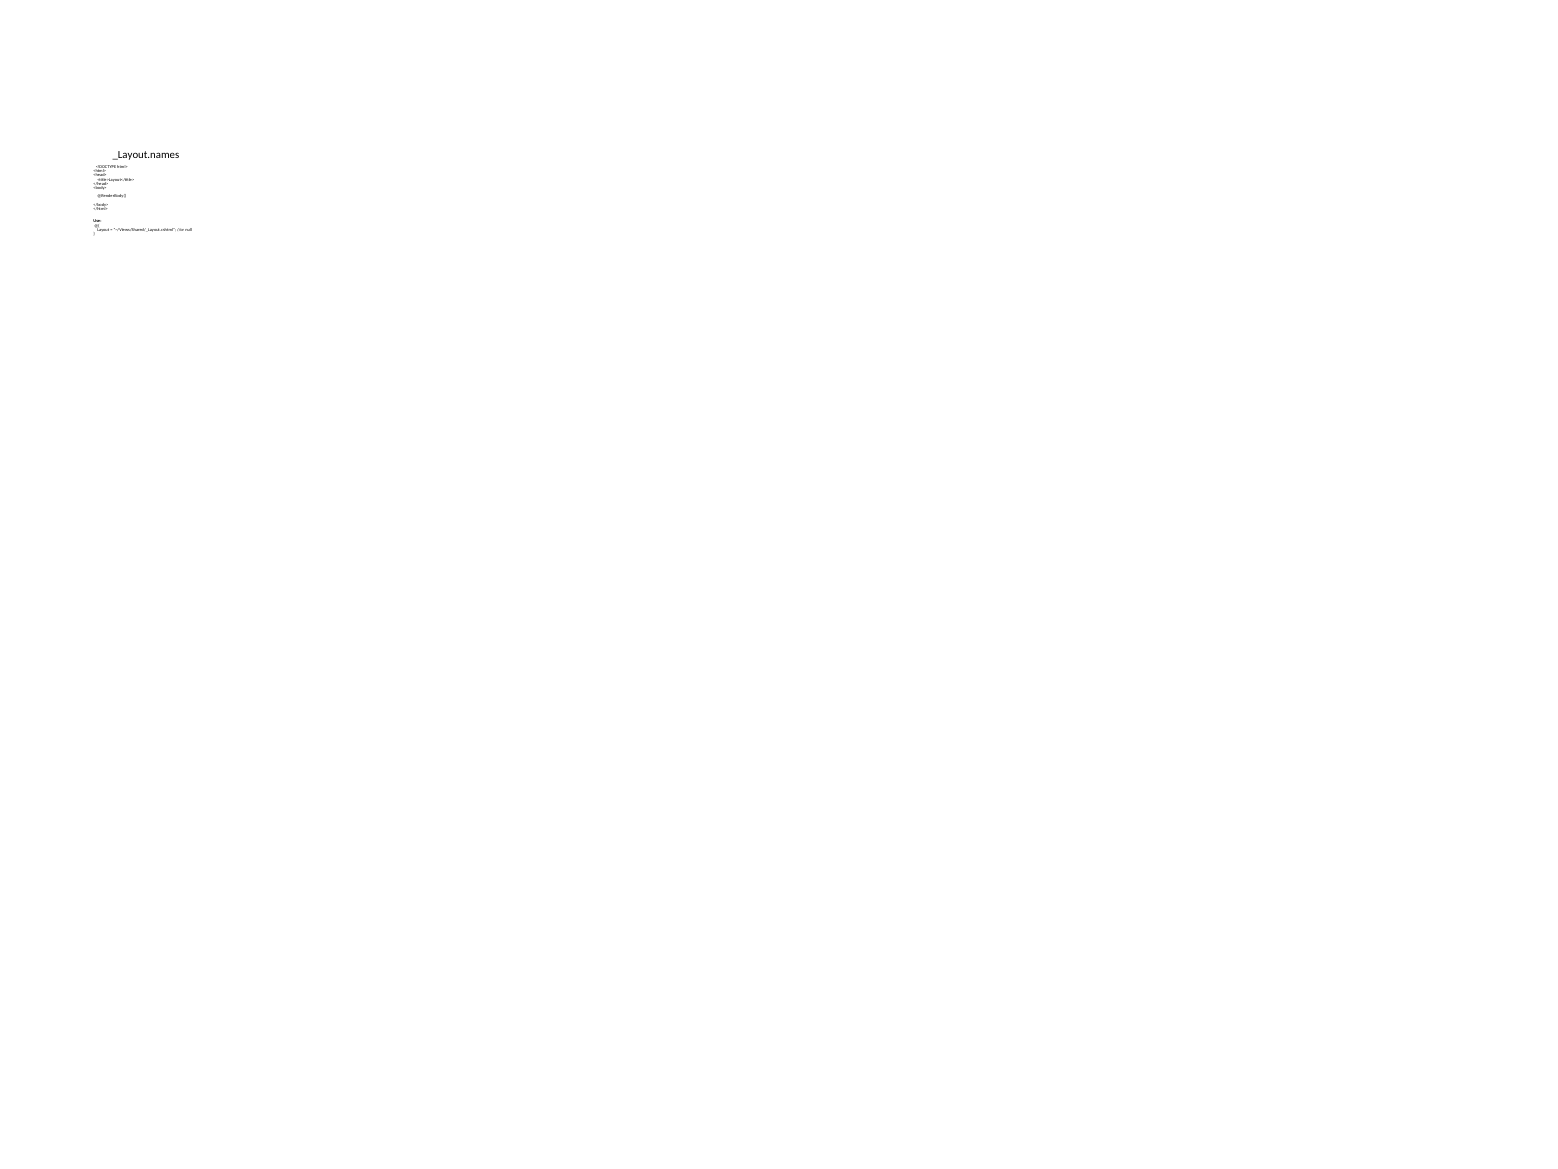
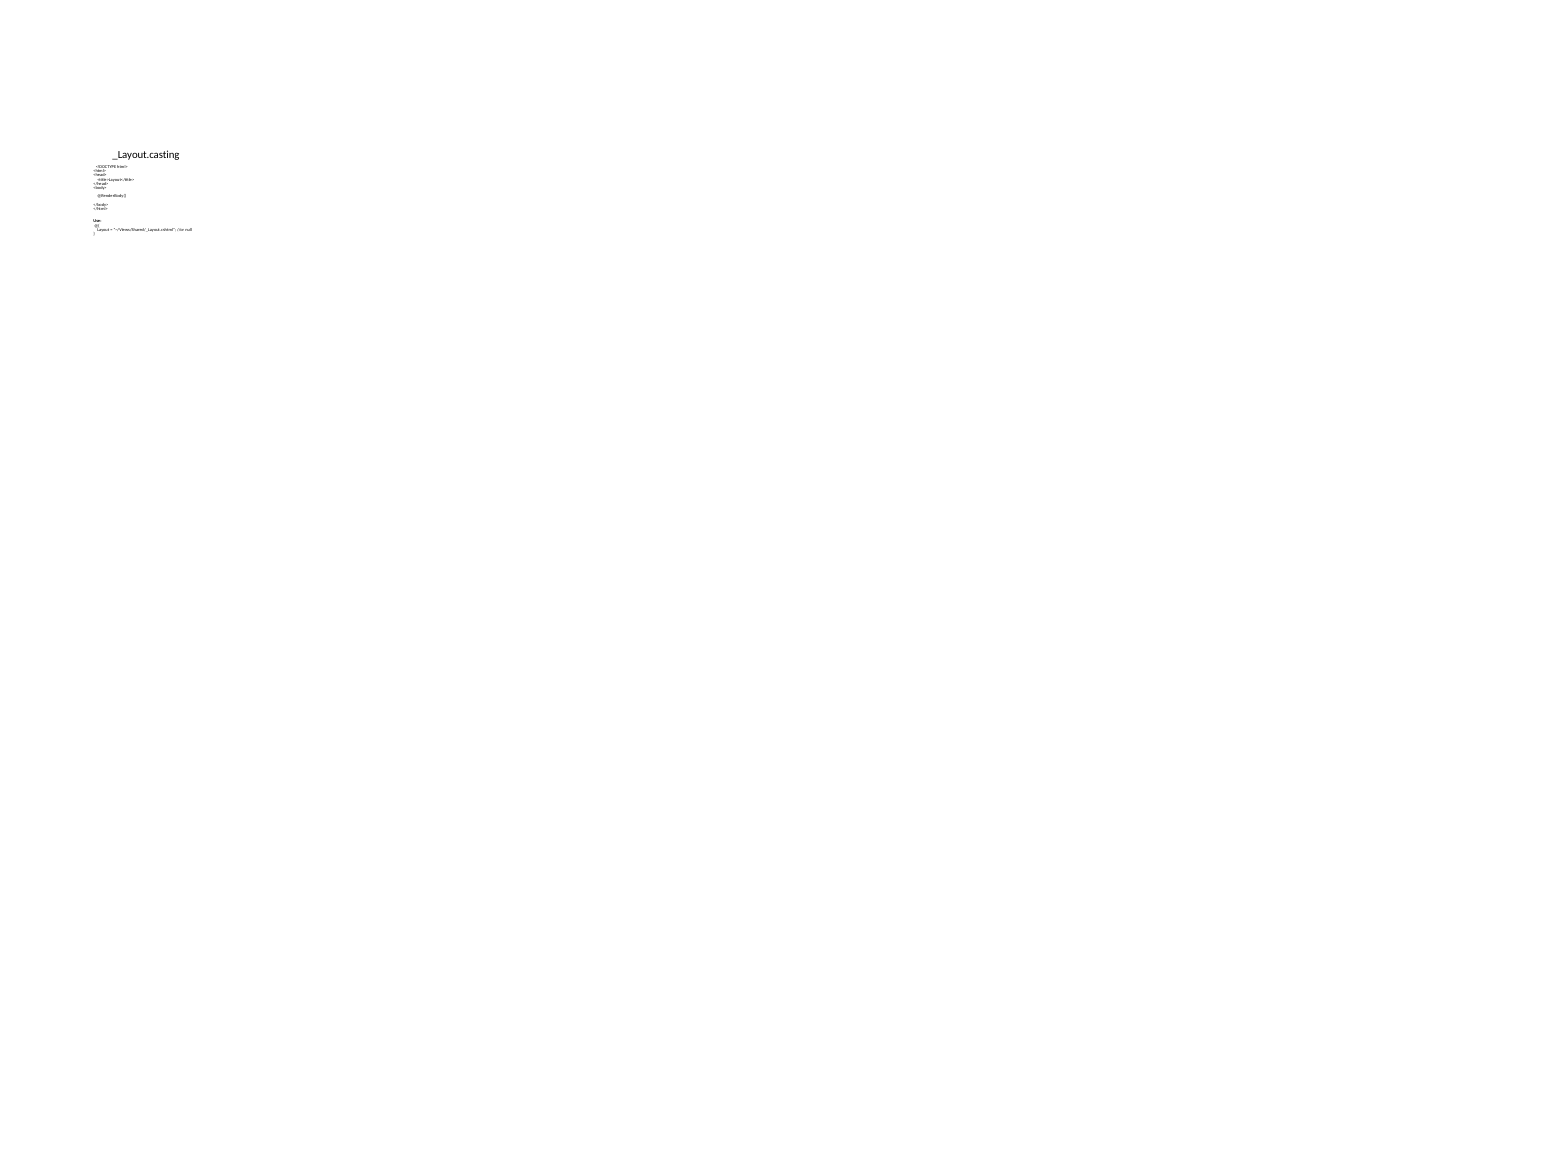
_Layout.names: _Layout.names -> _Layout.casting
